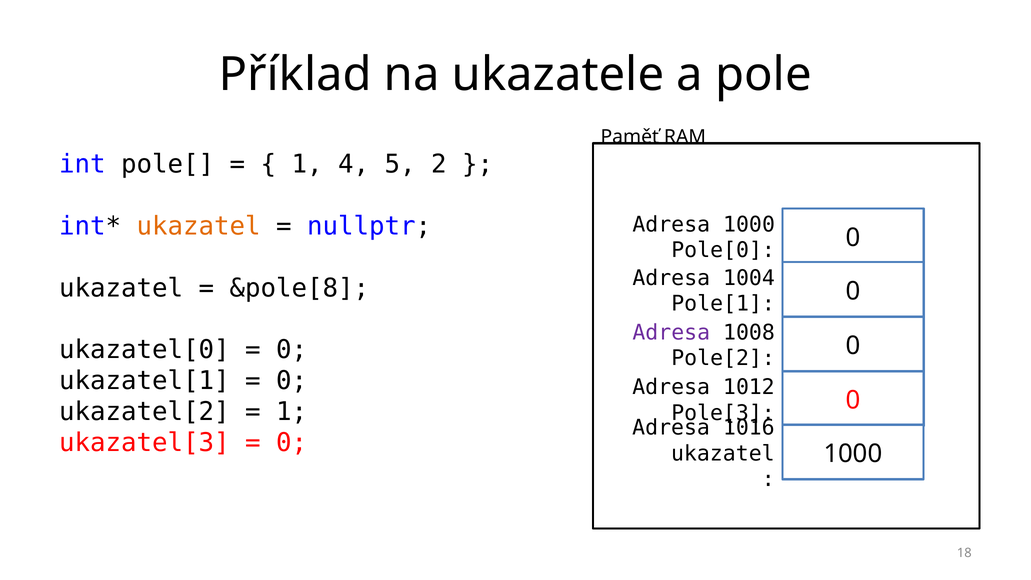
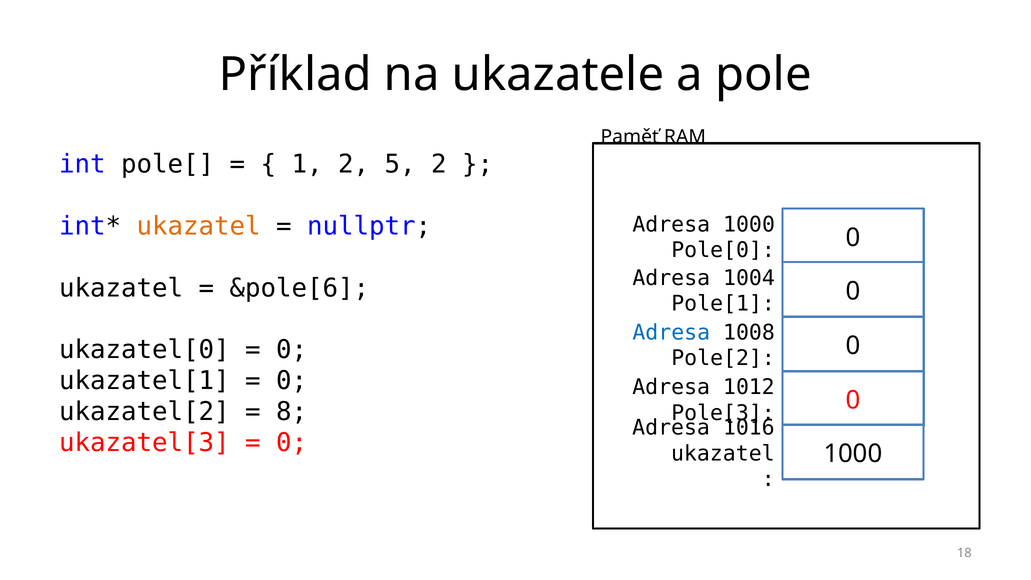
1 4: 4 -> 2
&pole[8: &pole[8 -> &pole[6
Adresa at (671, 333) colour: purple -> blue
1 at (292, 412): 1 -> 8
